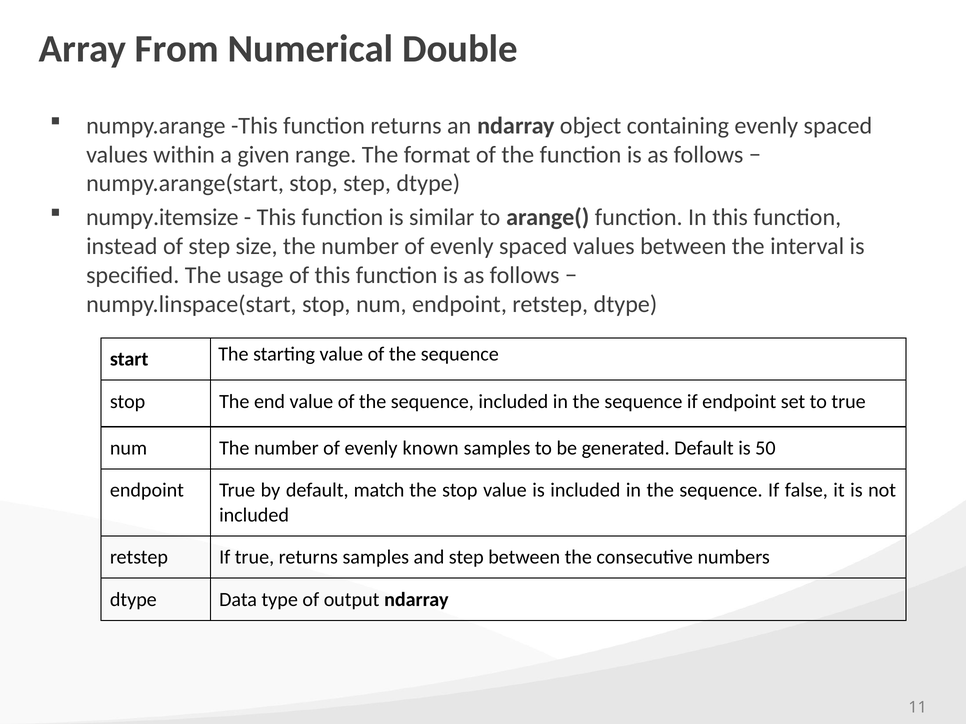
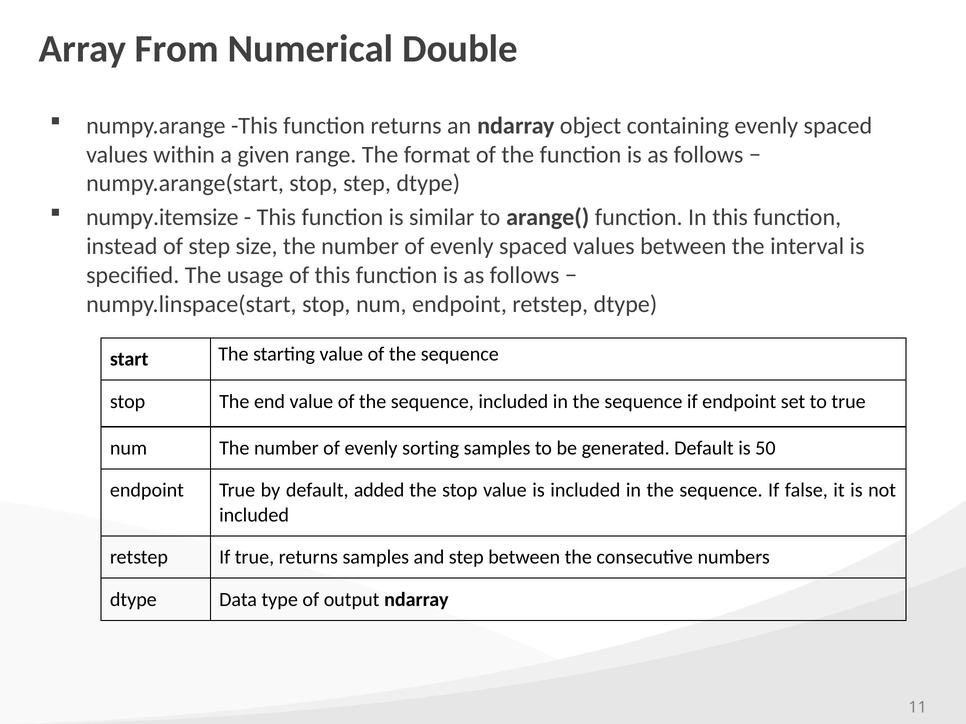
known: known -> sorting
match: match -> added
